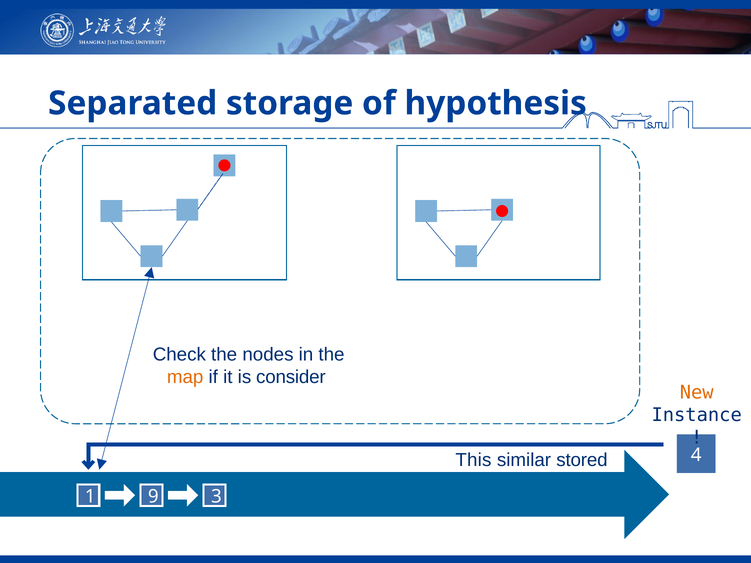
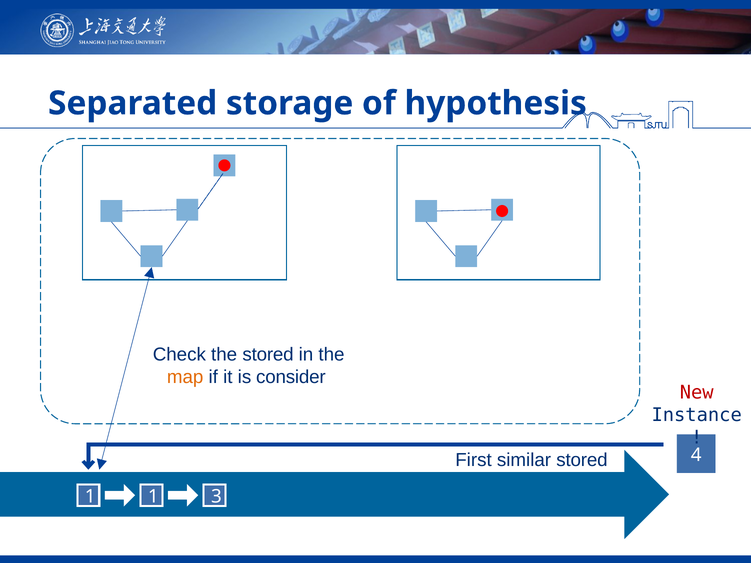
the nodes: nodes -> stored
New colour: orange -> red
This: This -> First
1 9: 9 -> 1
